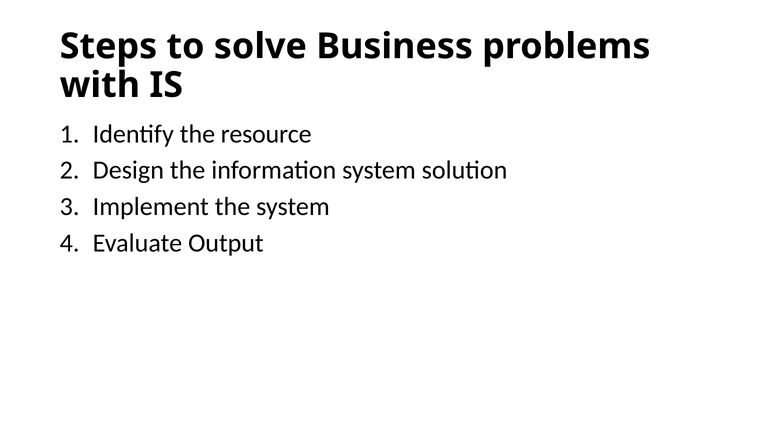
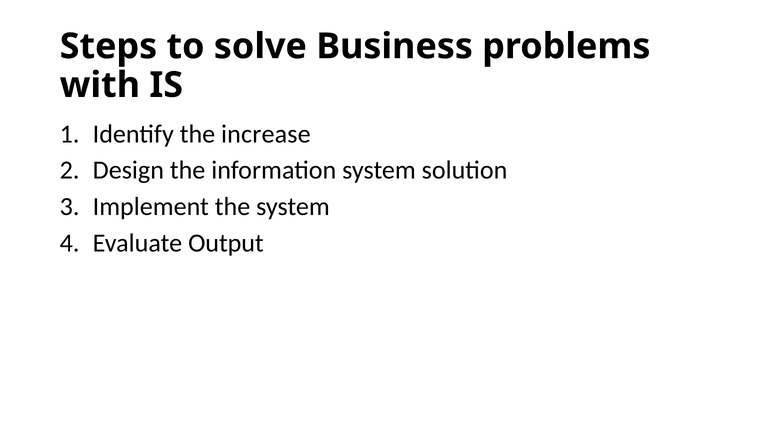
resource: resource -> increase
